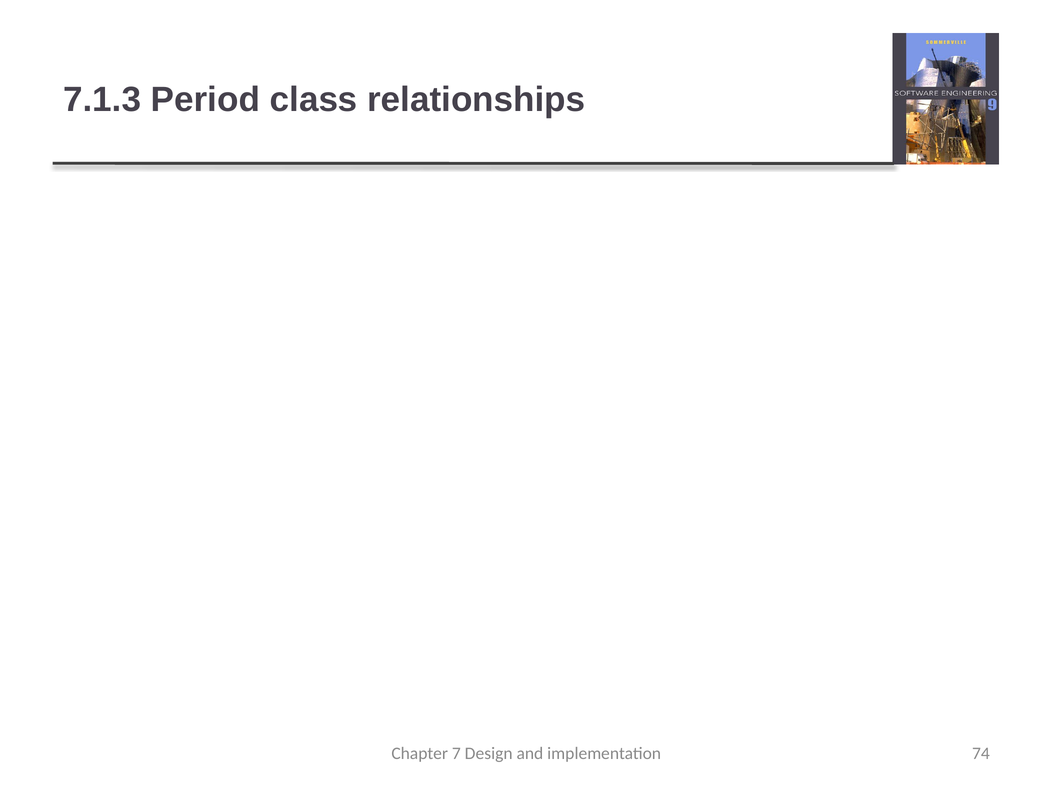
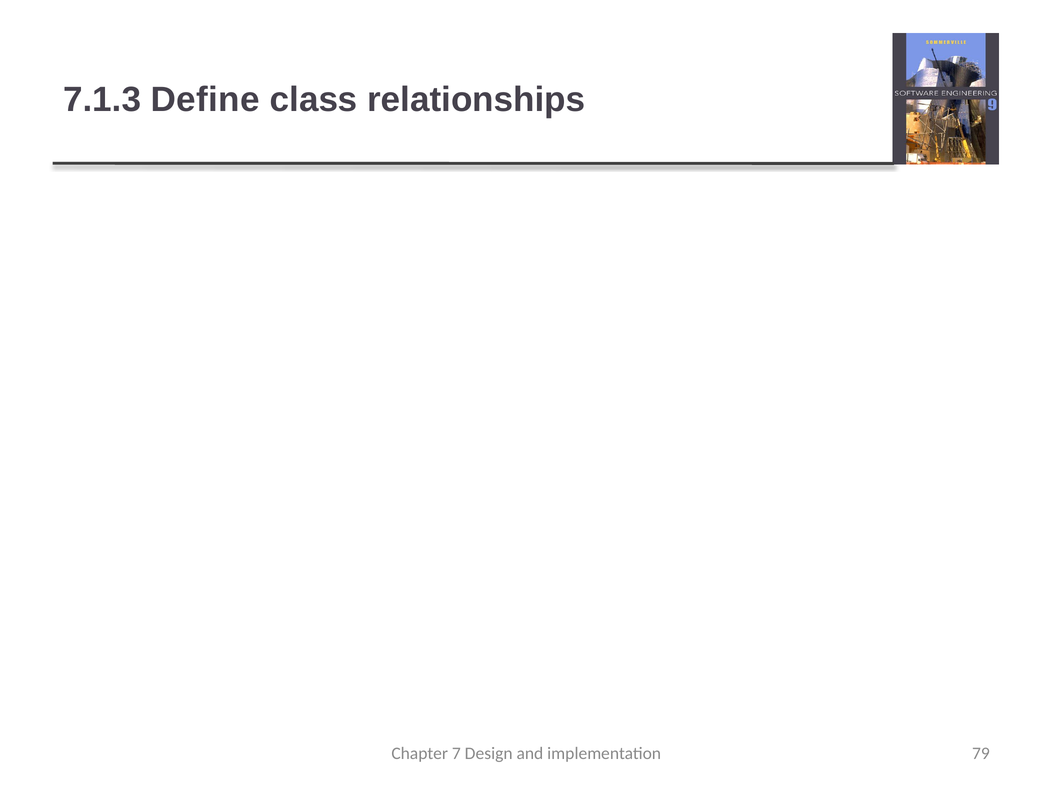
Period: Period -> Define
74: 74 -> 79
